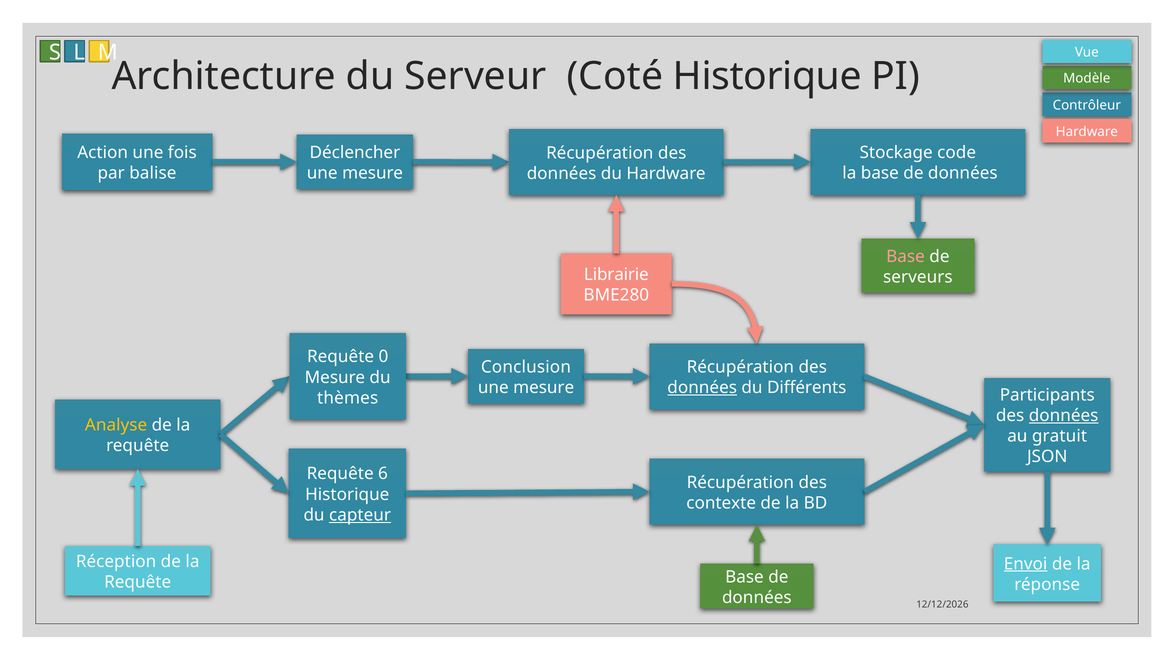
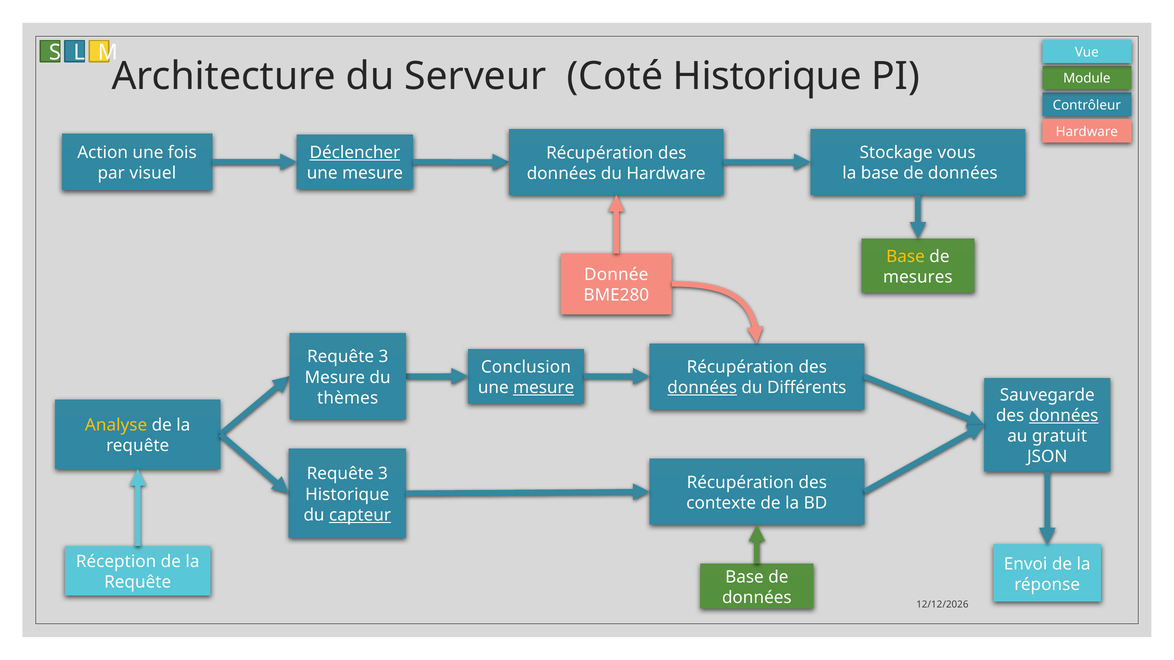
Modèle: Modèle -> Module
Déclencher underline: none -> present
code: code -> vous
balise: balise -> visuel
Base at (906, 257) colour: pink -> yellow
Librairie: Librairie -> Donnée
serveurs: serveurs -> mesures
0 at (383, 357): 0 -> 3
mesure at (544, 388) underline: none -> present
Participants: Participants -> Sauvegarde
6 at (383, 474): 6 -> 3
Envoi underline: present -> none
